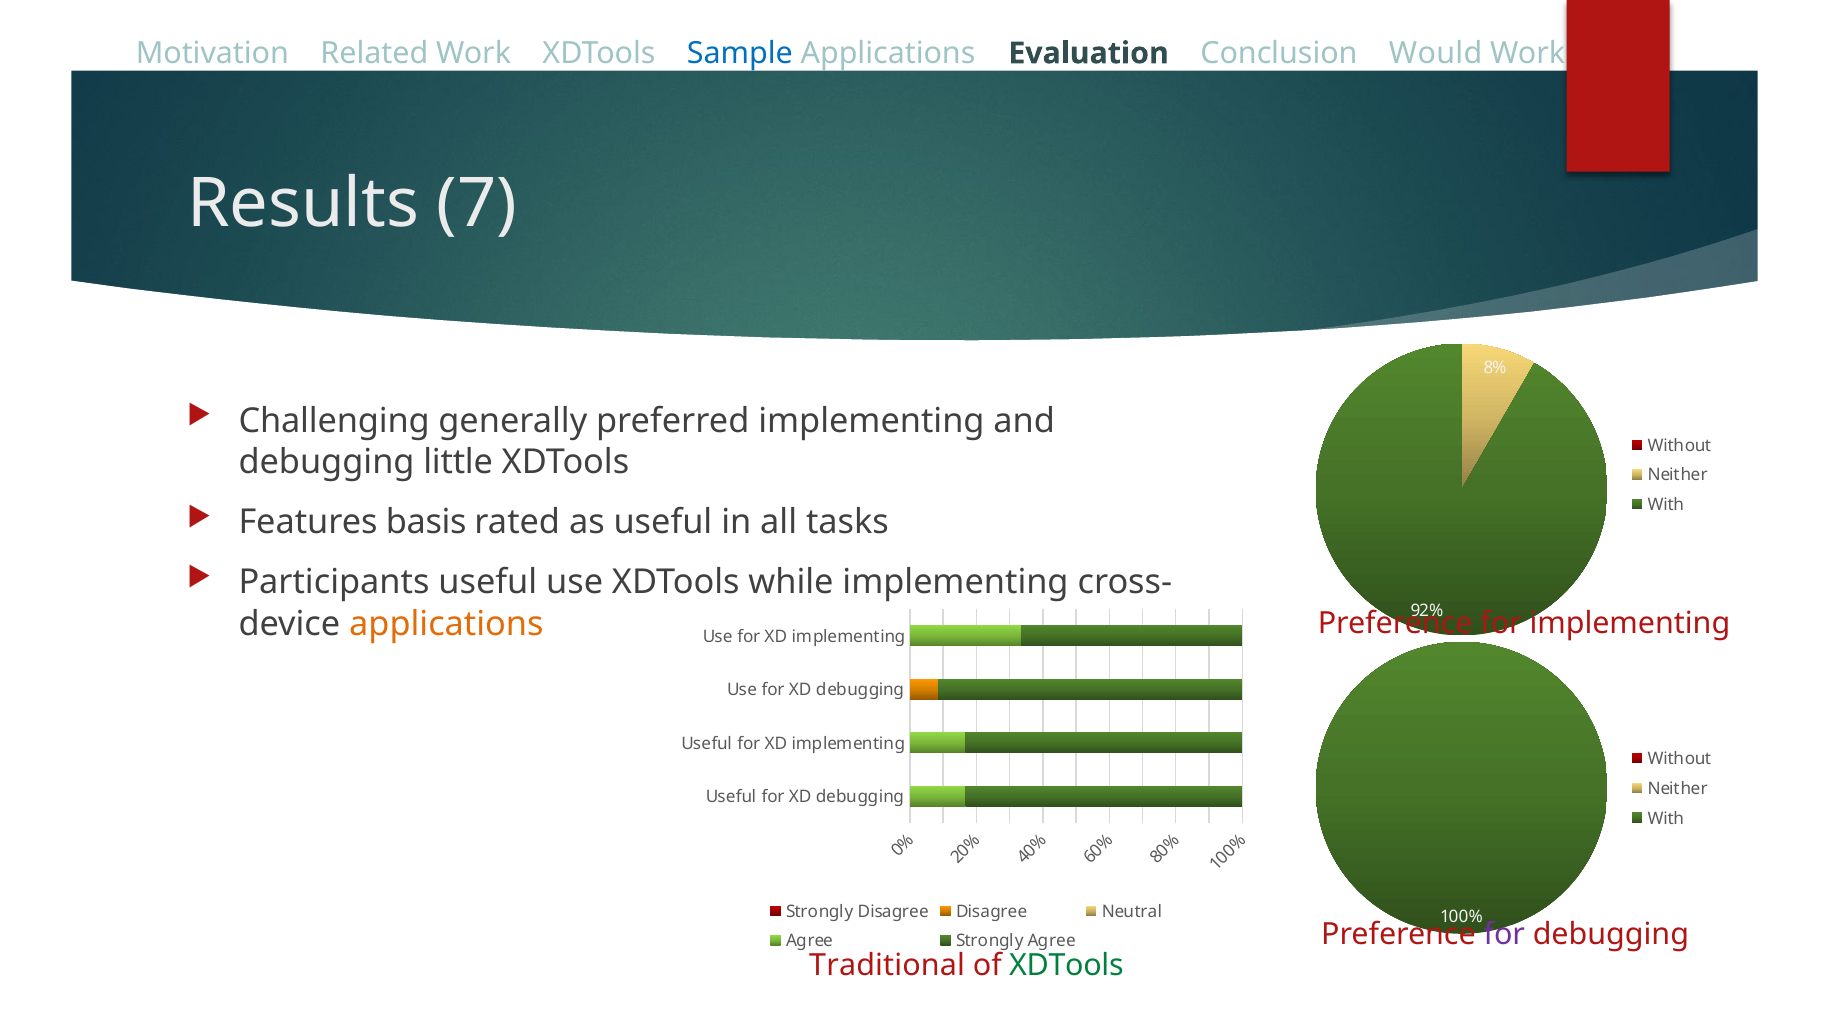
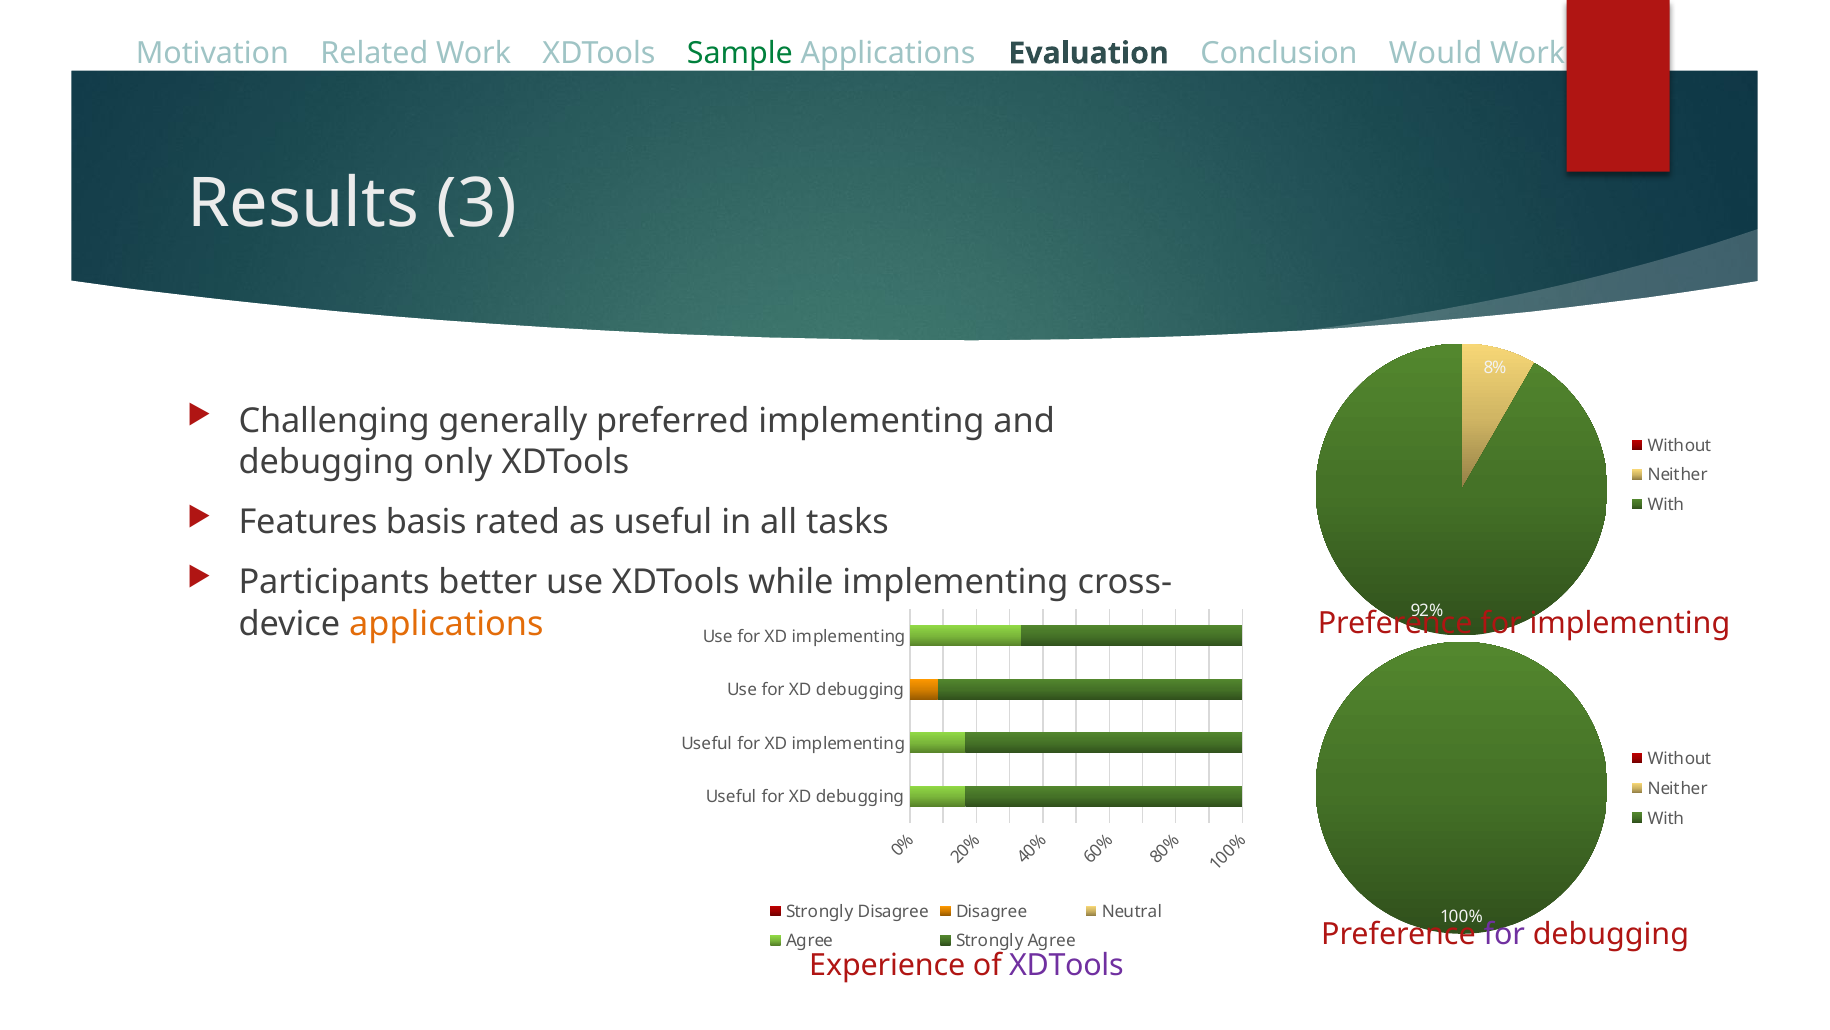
Sample colour: blue -> green
7: 7 -> 3
little: little -> only
Participants useful: useful -> better
Traditional: Traditional -> Experience
XDTools at (1066, 965) colour: green -> purple
